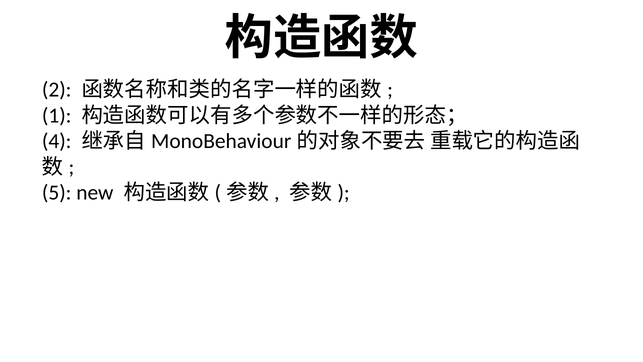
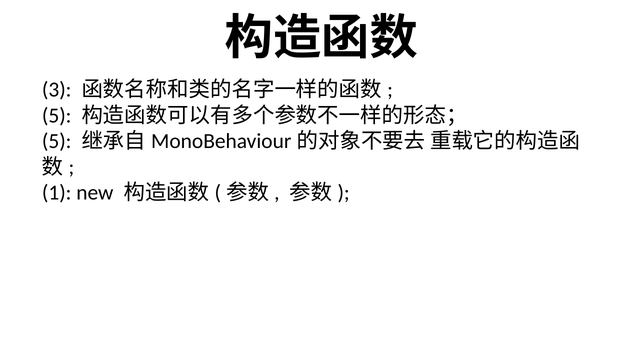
2: 2 -> 3
1 at (57, 116): 1 -> 5
4 at (57, 141): 4 -> 5
5: 5 -> 1
